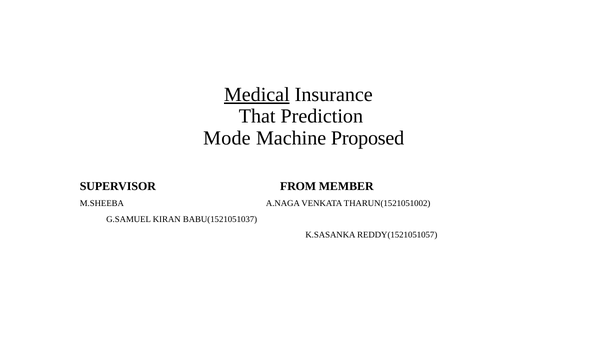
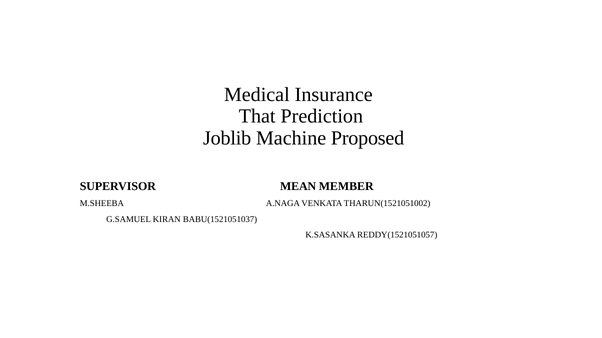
Medical underline: present -> none
Mode: Mode -> Joblib
FROM: FROM -> MEAN
